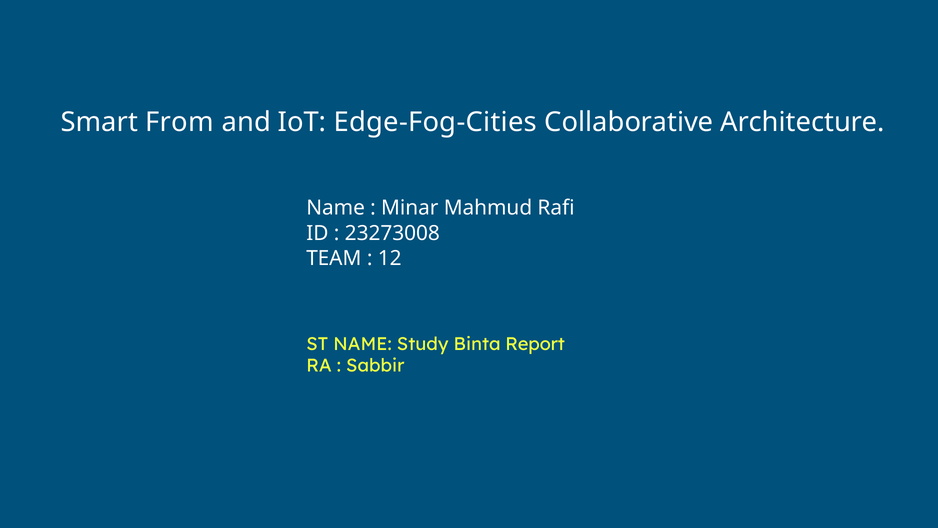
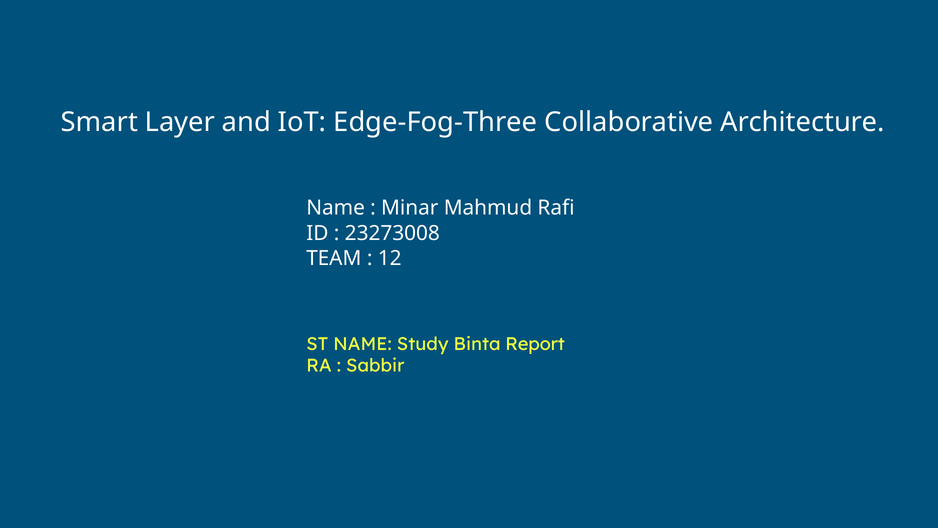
From: From -> Layer
Edge-Fog-Cities: Edge-Fog-Cities -> Edge-Fog-Three
